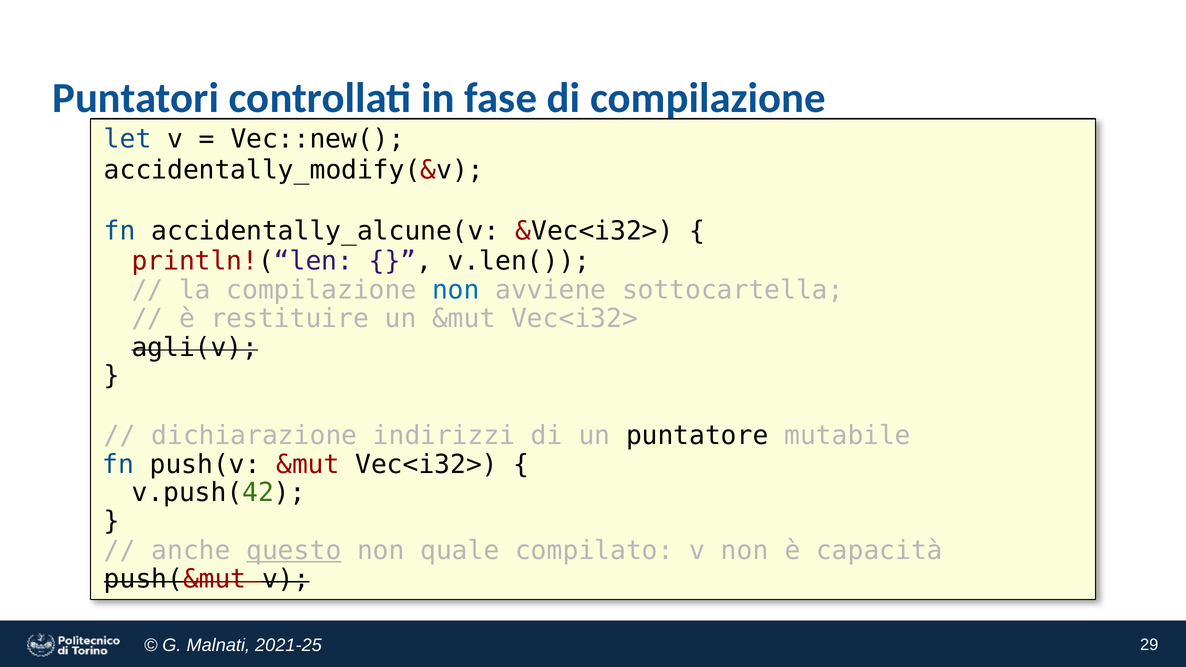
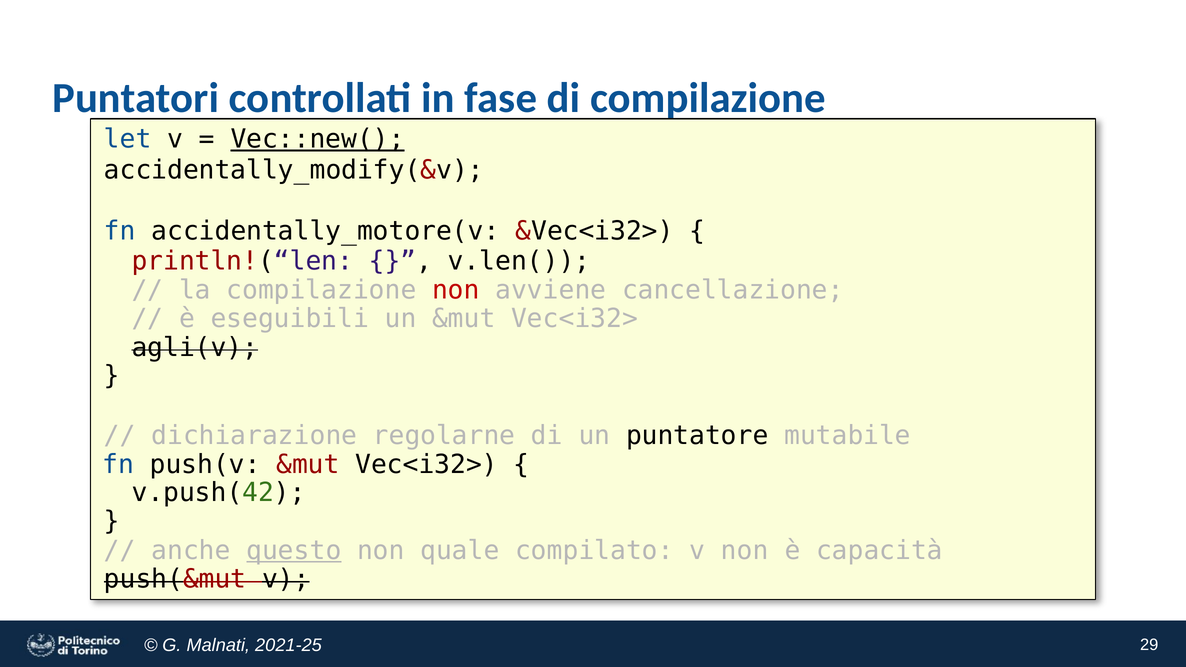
Vec::new( underline: none -> present
accidentally_alcune(v: accidentally_alcune(v -> accidentally_motore(v
non at (456, 290) colour: blue -> red
sottocartella: sottocartella -> cancellazione
restituire: restituire -> eseguibili
indirizzi: indirizzi -> regolarne
